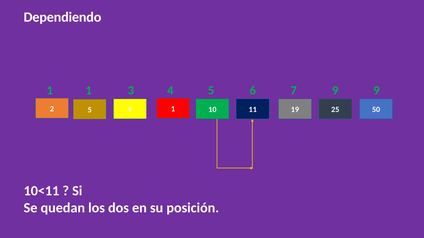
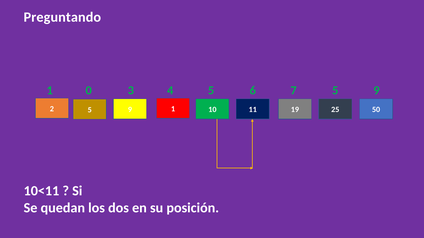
Dependiendo: Dependiendo -> Preguntando
1 1: 1 -> 0
7 9: 9 -> 5
